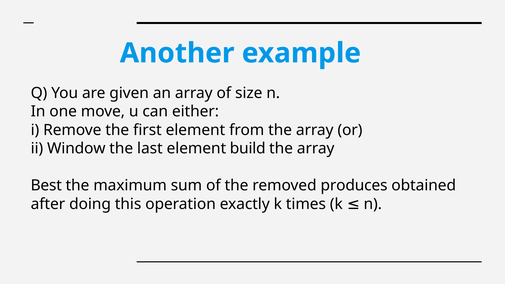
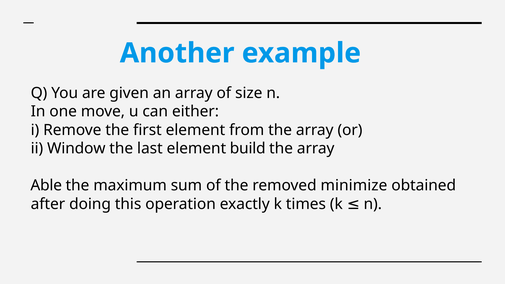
Best: Best -> Able
produces: produces -> minimize
